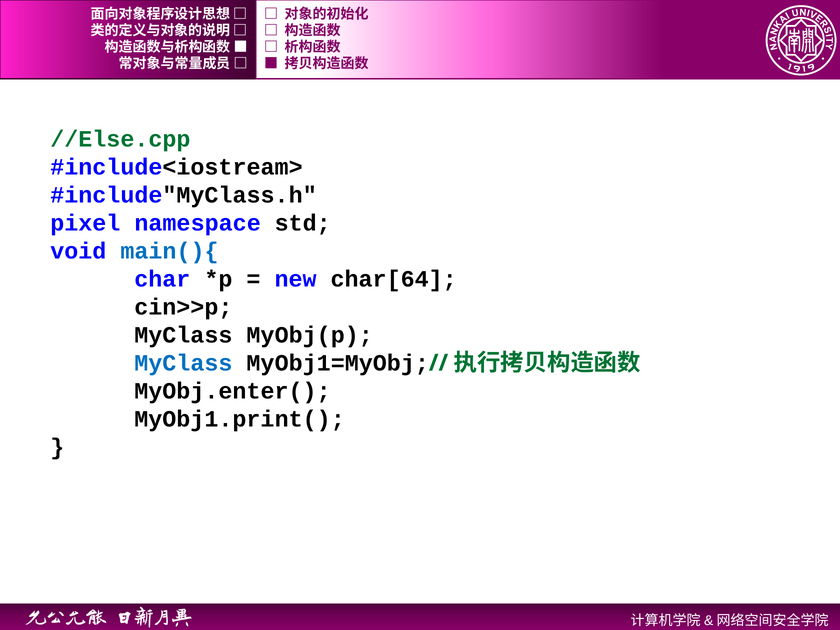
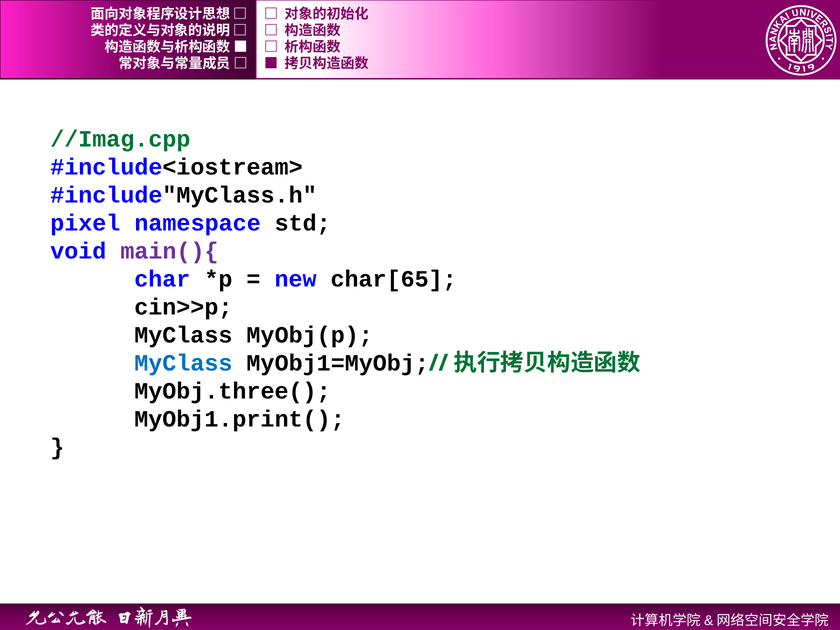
//Else.cpp: //Else.cpp -> //Imag.cpp
main(){ colour: blue -> purple
char[64: char[64 -> char[65
MyObj.enter(: MyObj.enter( -> MyObj.three(
